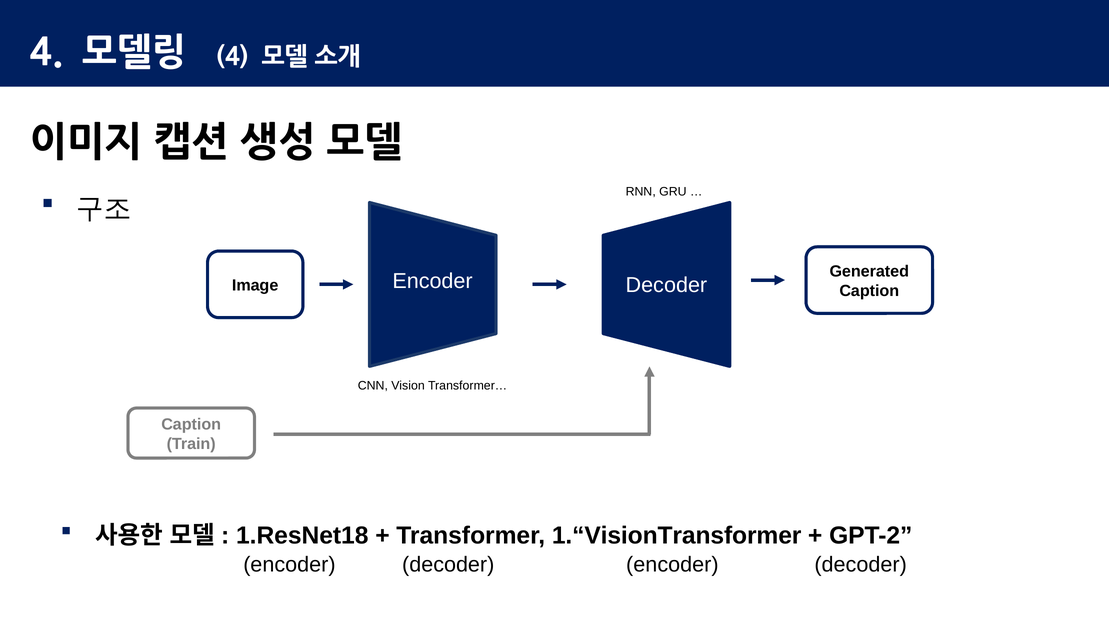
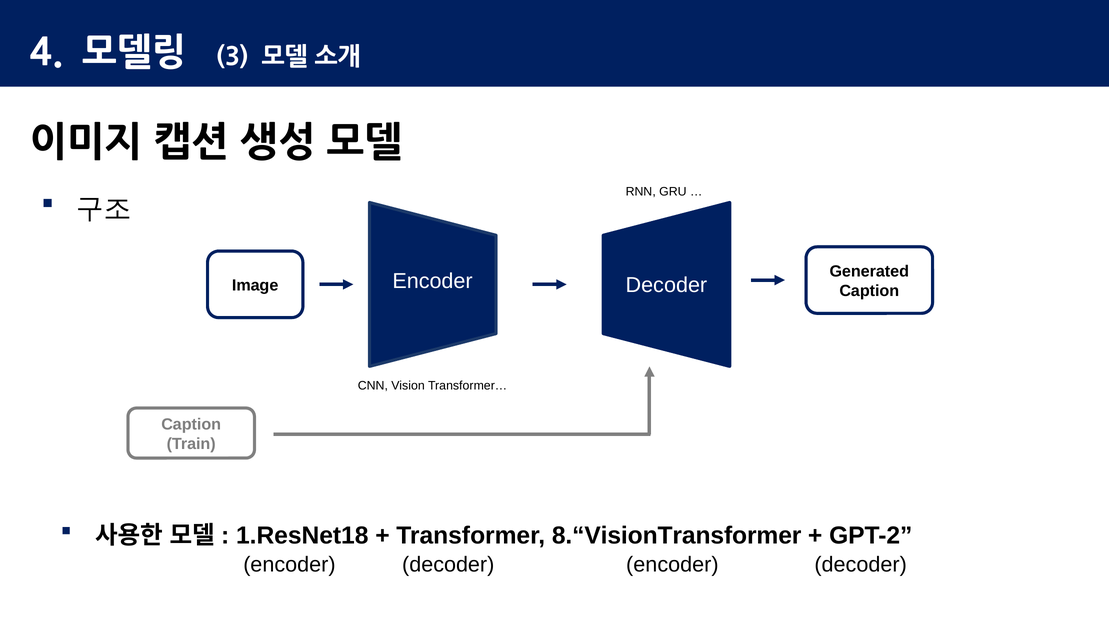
4 at (233, 57): 4 -> 3
1.“VisionTransformer: 1.“VisionTransformer -> 8.“VisionTransformer
